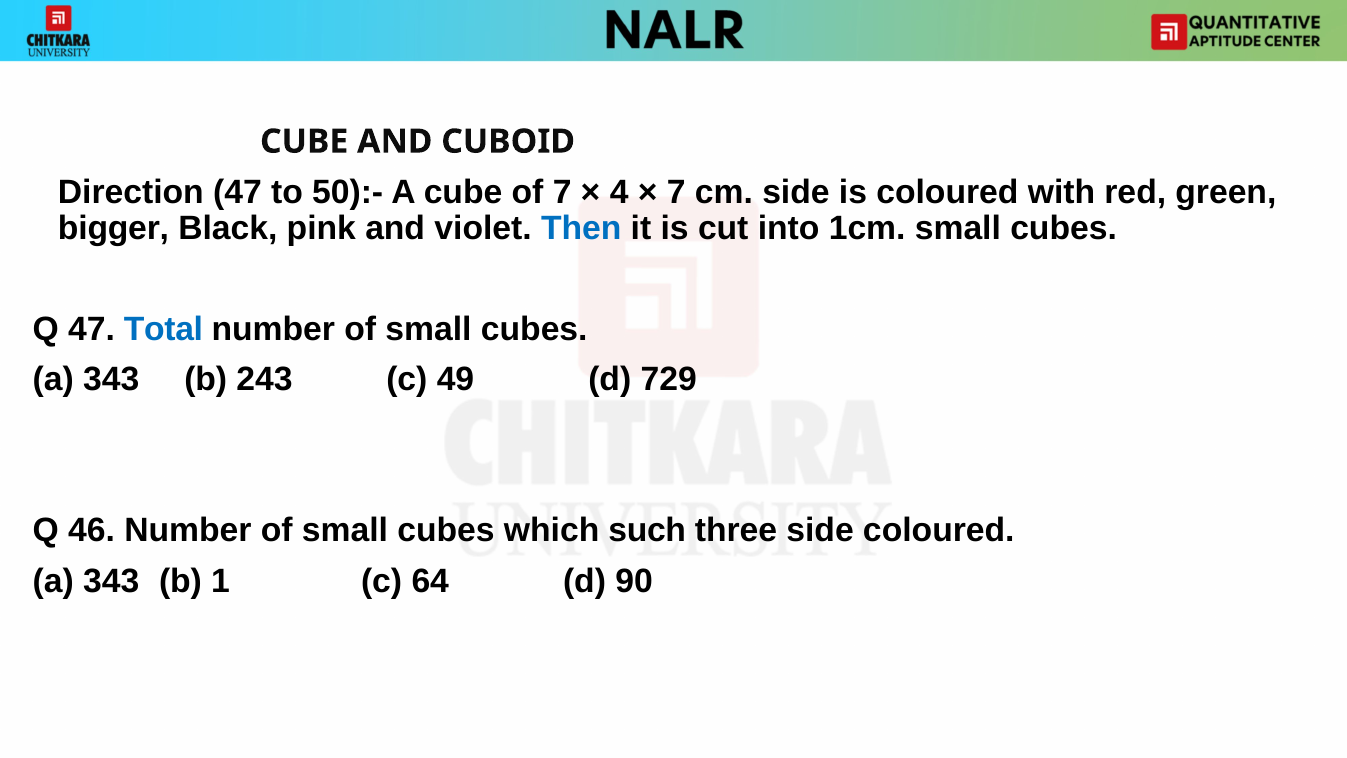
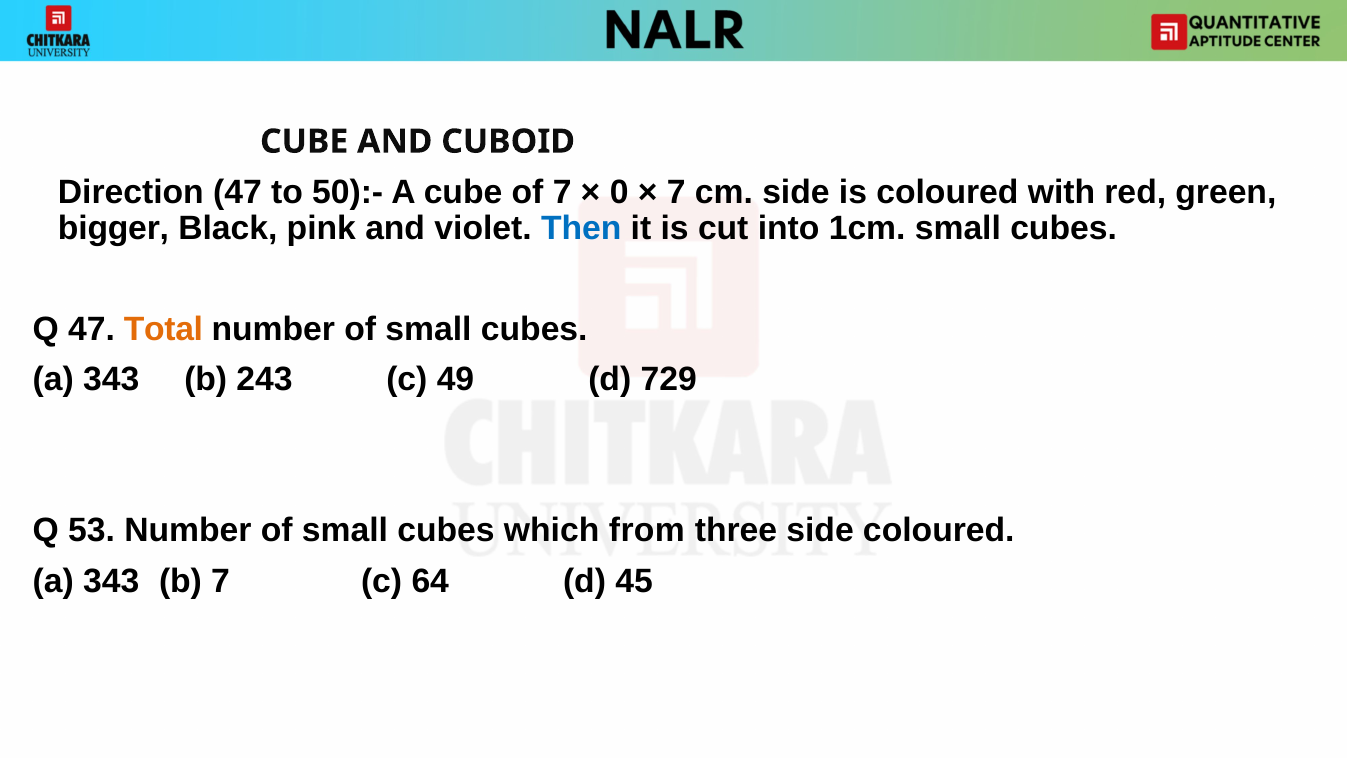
4: 4 -> 0
Total colour: blue -> orange
46: 46 -> 53
such: such -> from
b 1: 1 -> 7
90: 90 -> 45
